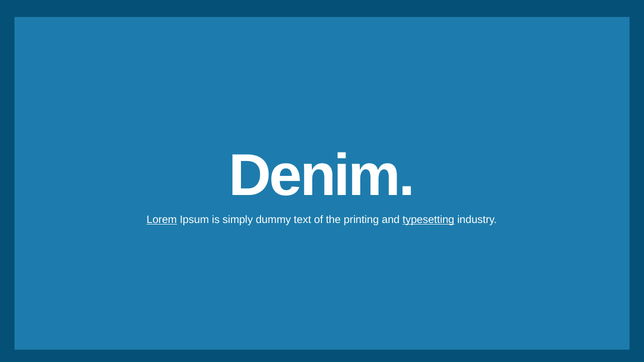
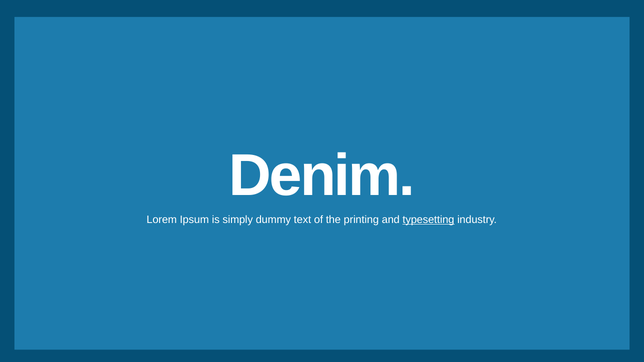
Lorem underline: present -> none
